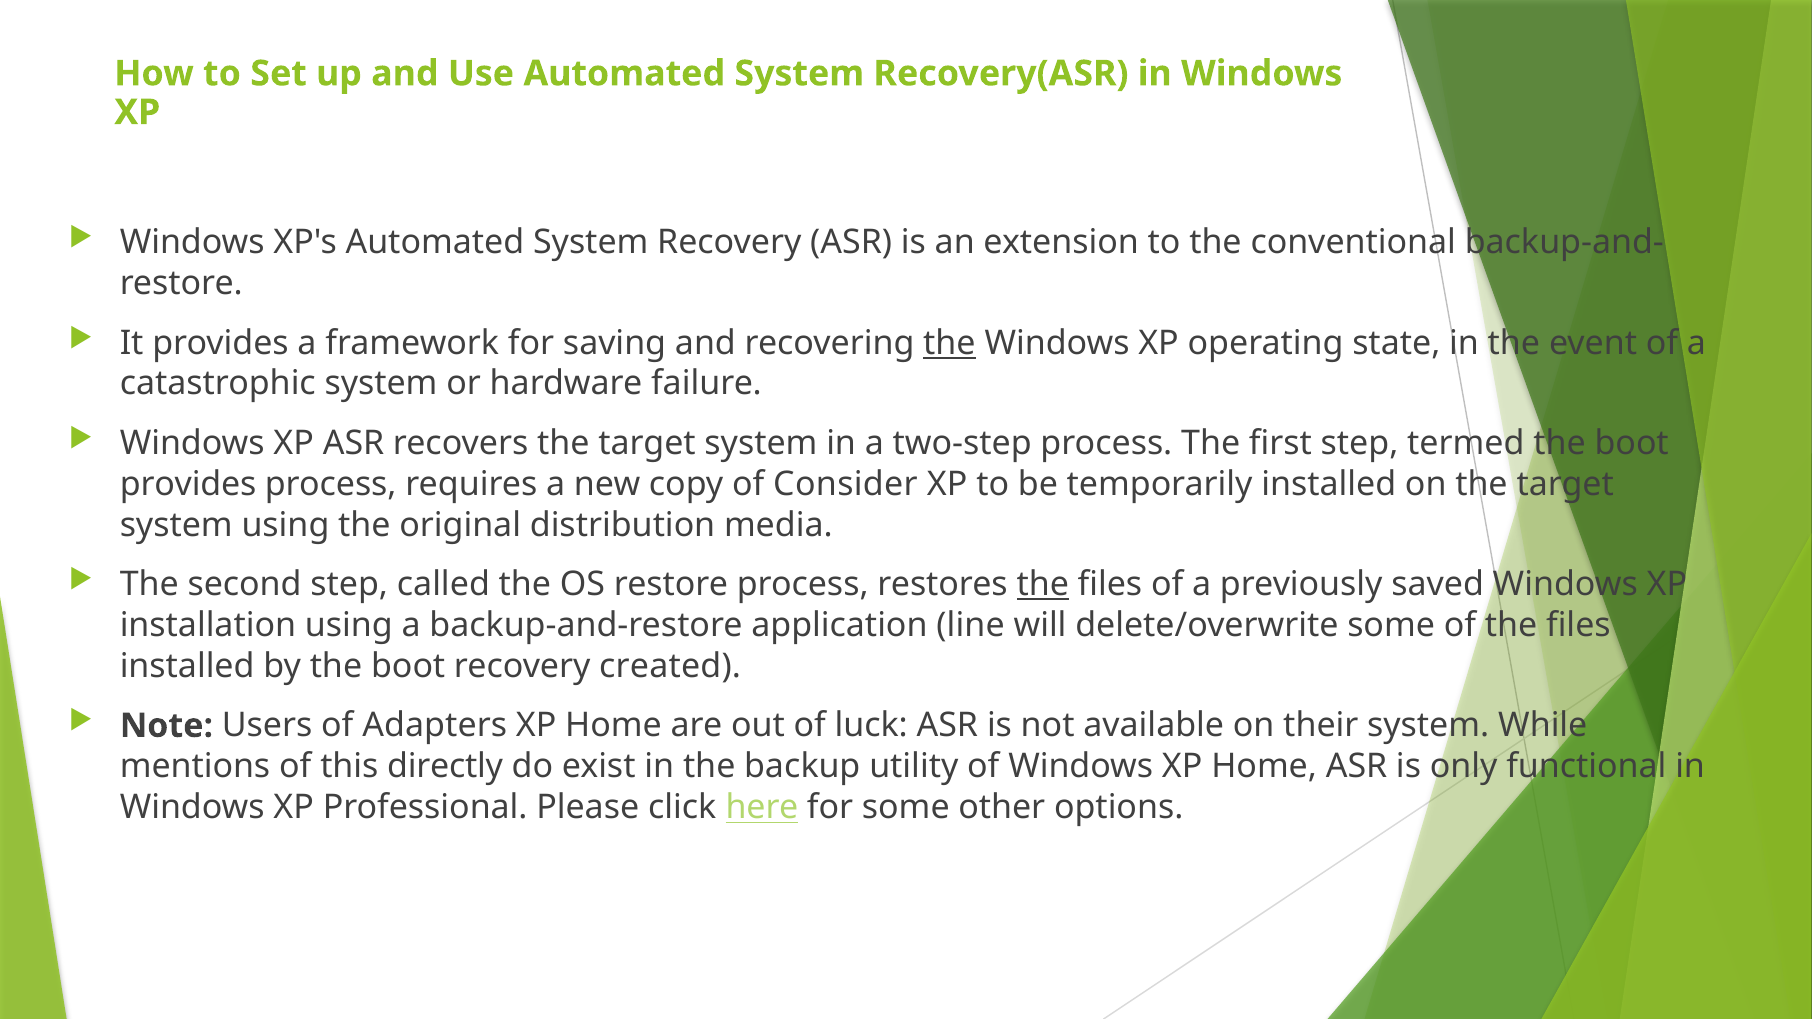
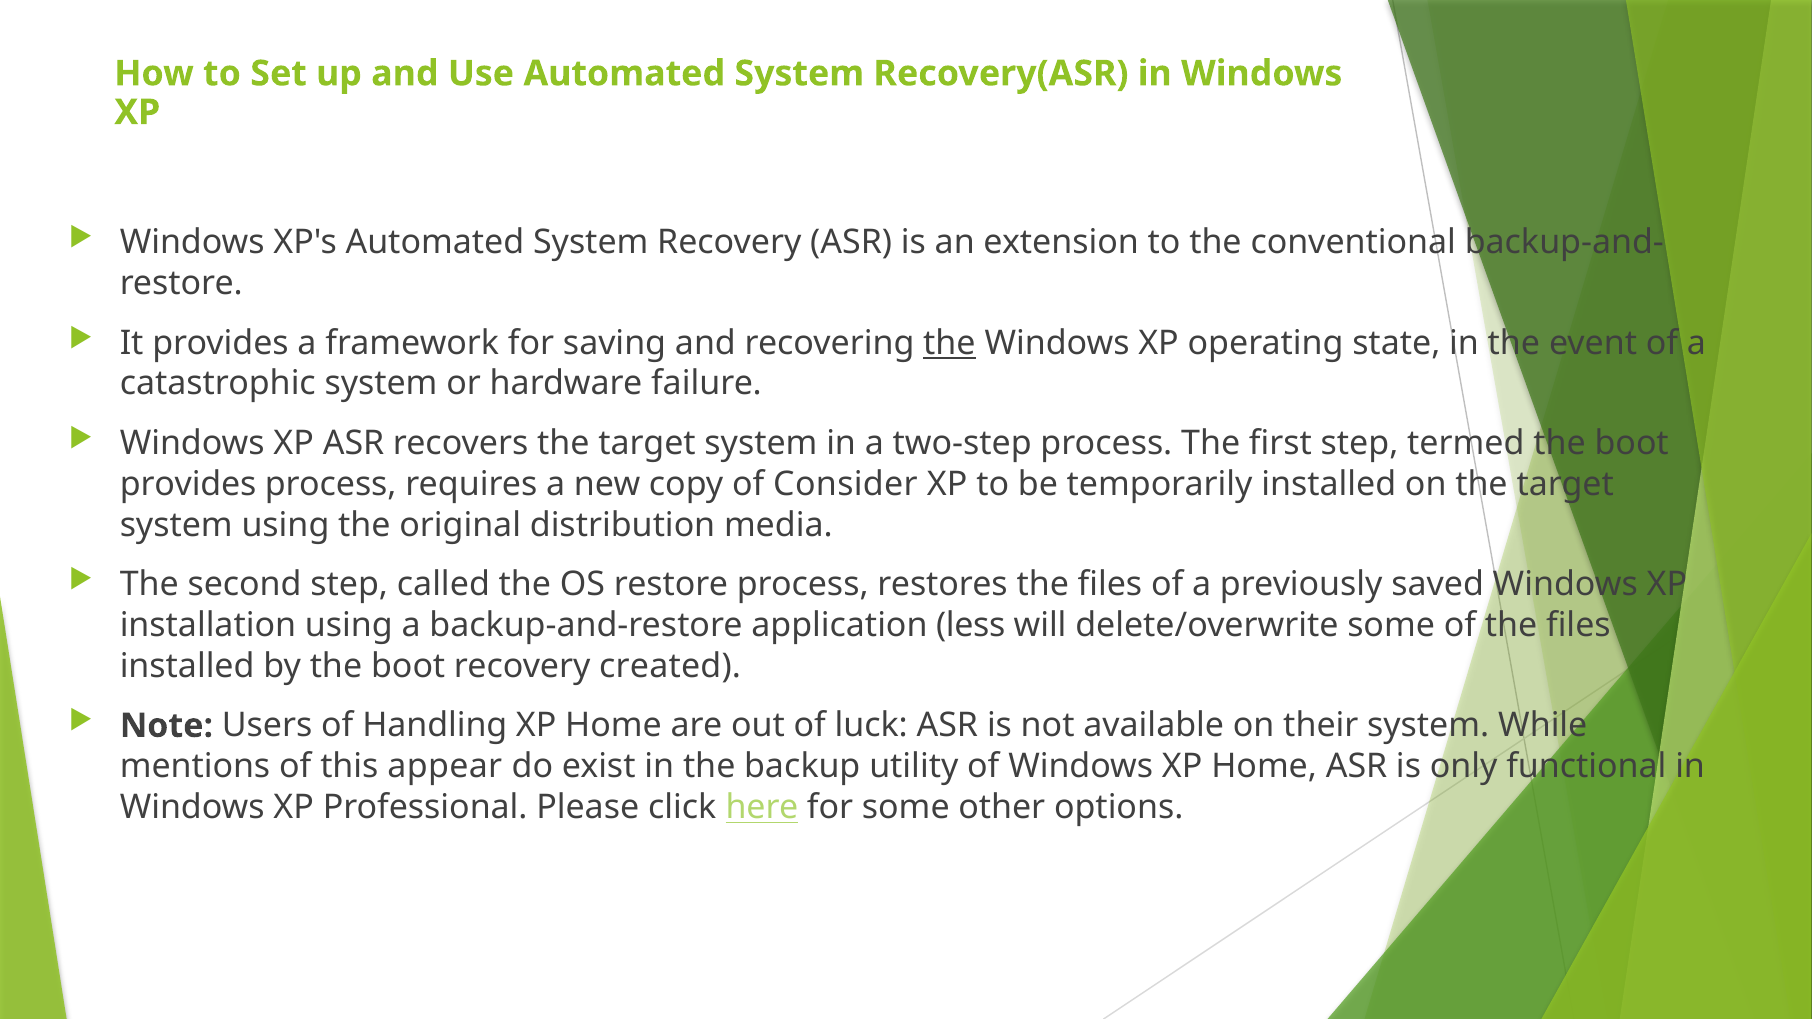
the at (1043, 585) underline: present -> none
line: line -> less
Adapters: Adapters -> Handling
directly: directly -> appear
